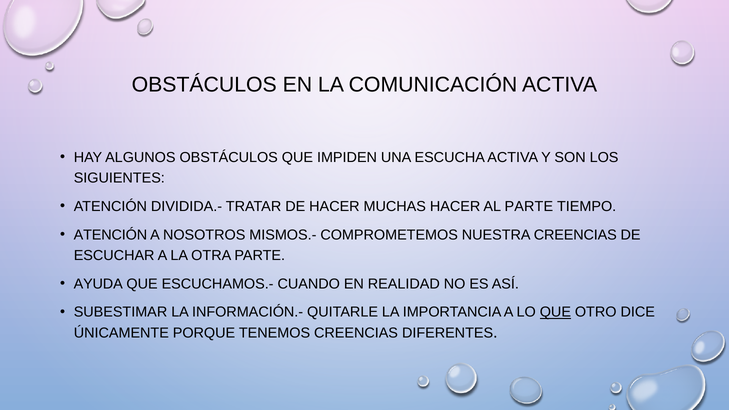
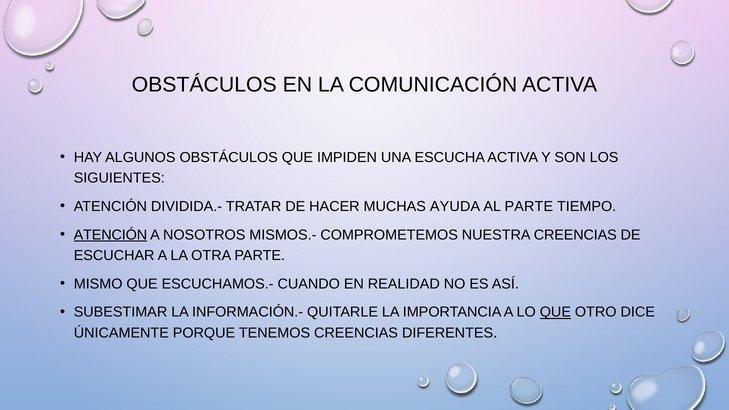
MUCHAS HACER: HACER -> AYUDA
ATENCIÓN at (110, 235) underline: none -> present
AYUDA: AYUDA -> MISMO
